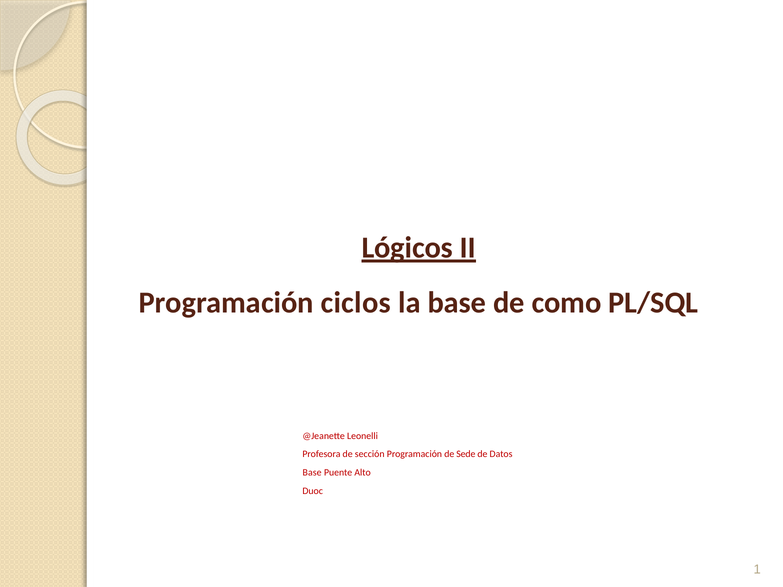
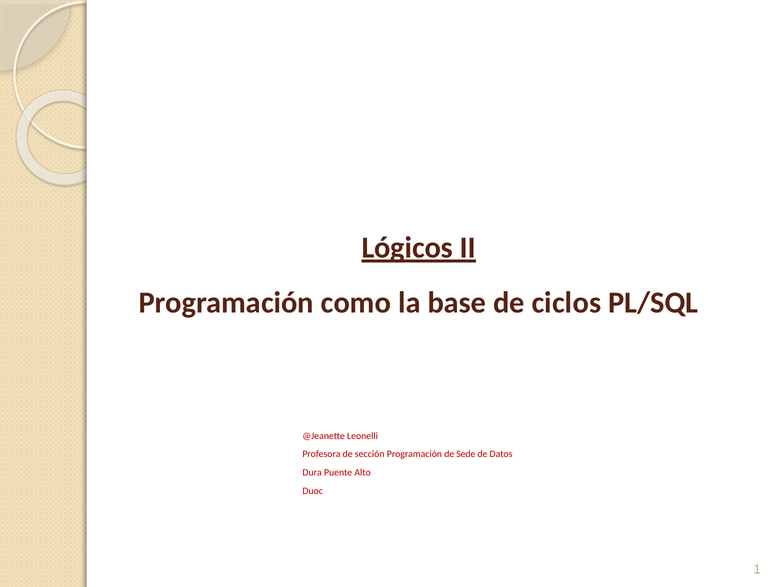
ciclos: ciclos -> como
como: como -> ciclos
Base at (312, 473): Base -> Dura
